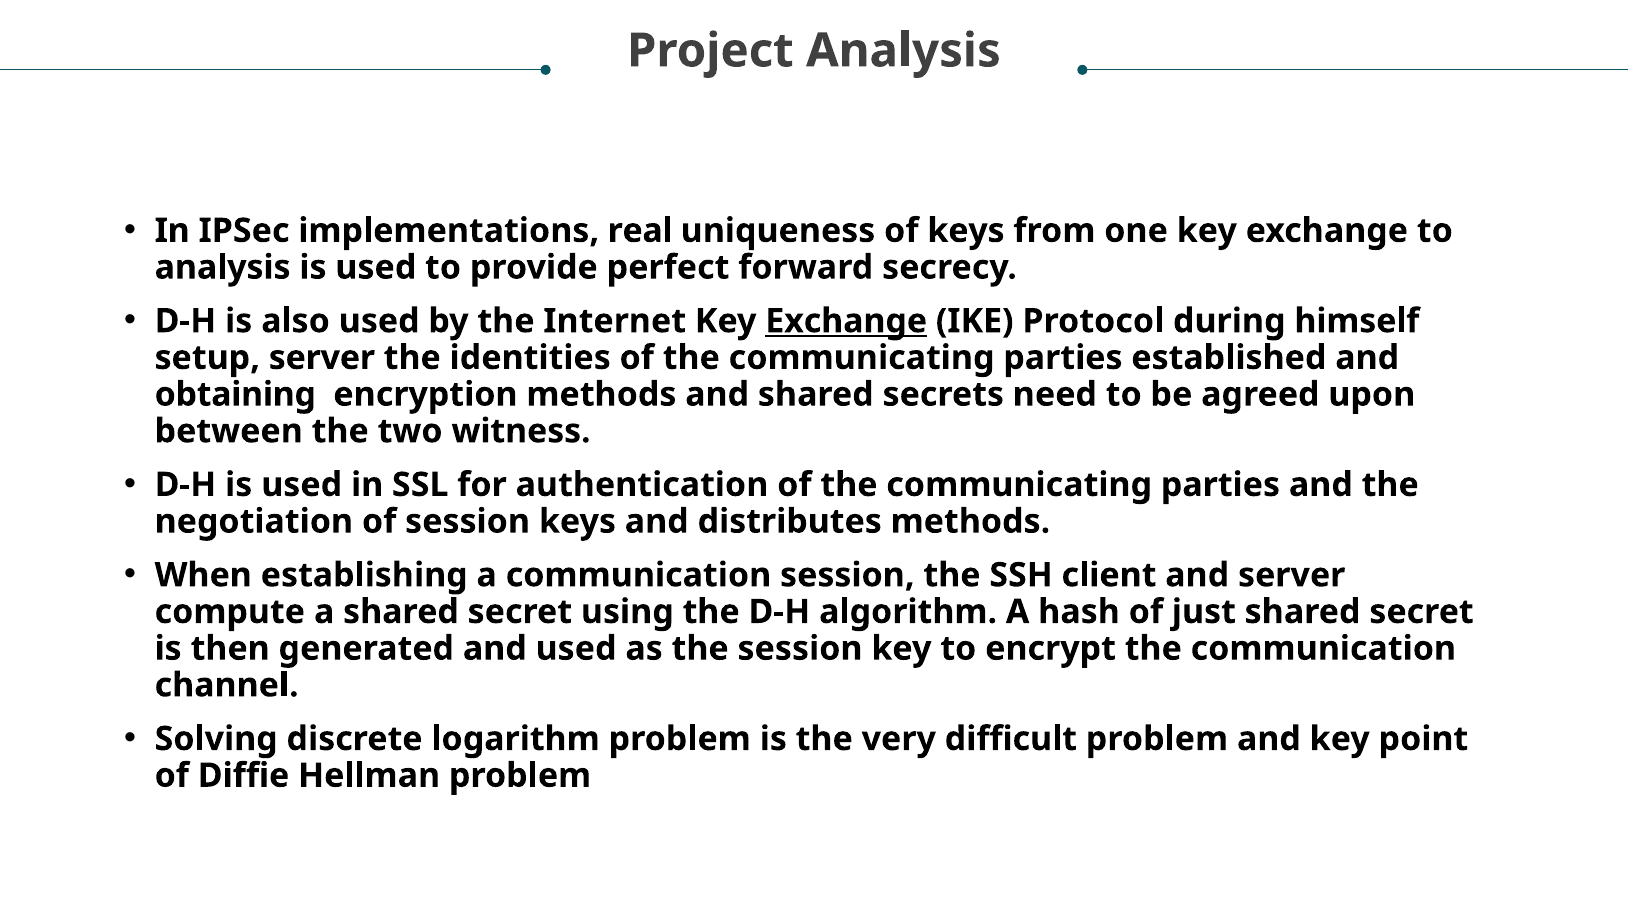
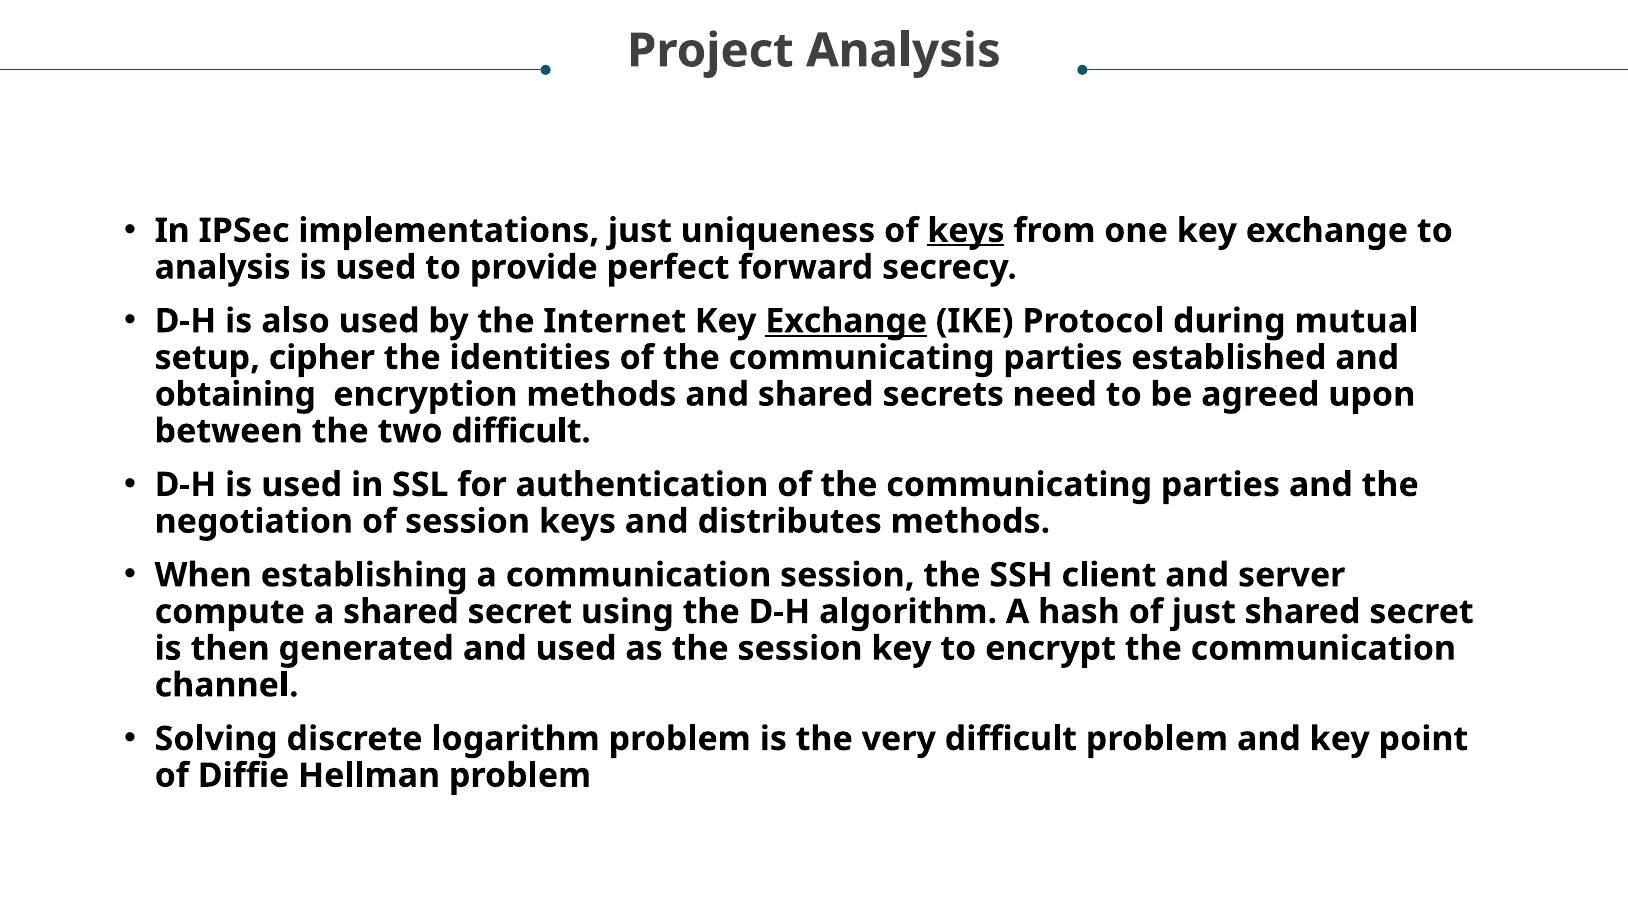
implementations real: real -> just
keys at (966, 231) underline: none -> present
himself: himself -> mutual
setup server: server -> cipher
two witness: witness -> difficult
